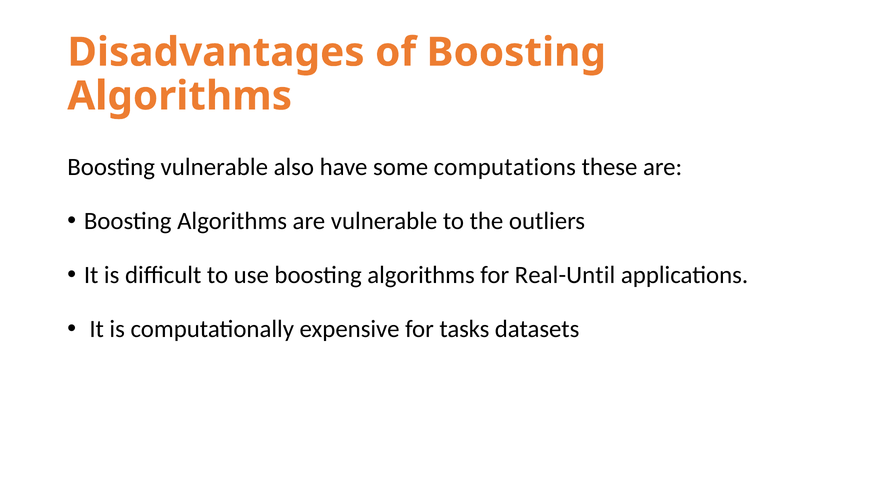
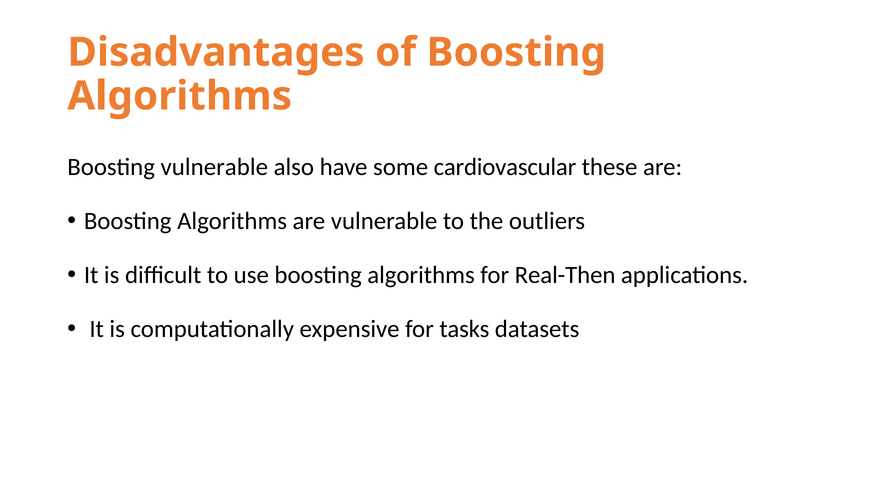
computations: computations -> cardiovascular
Real-Until: Real-Until -> Real-Then
